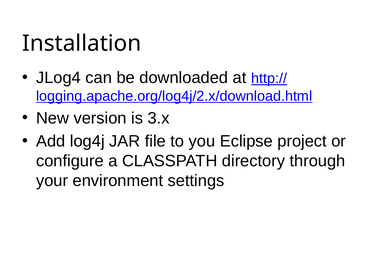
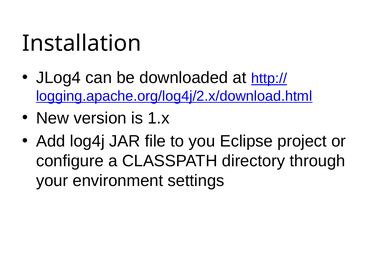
3.x: 3.x -> 1.x
